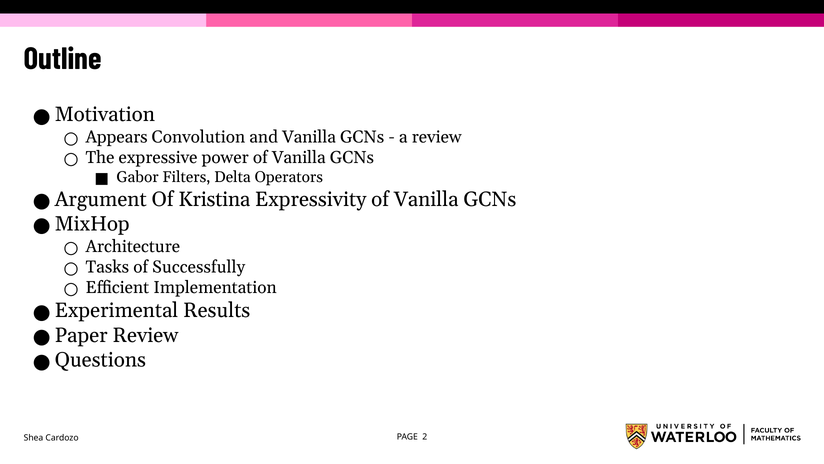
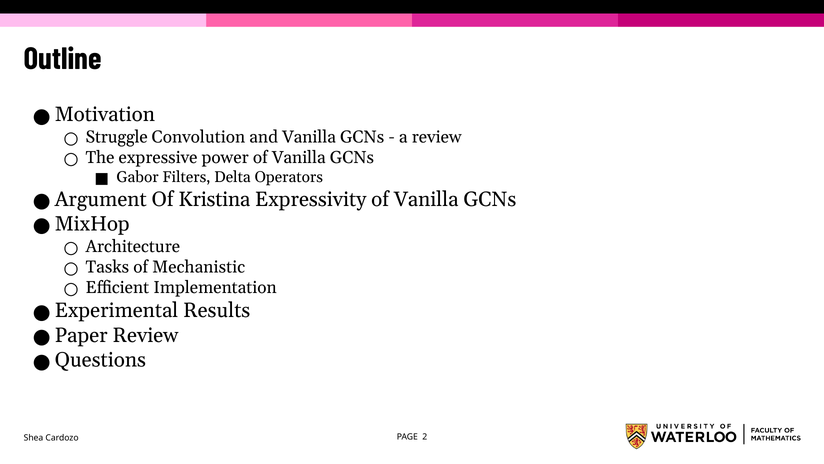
Appears: Appears -> Struggle
Successfully: Successfully -> Mechanistic
